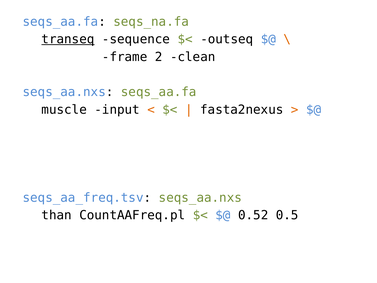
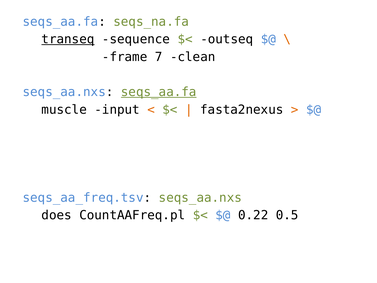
2: 2 -> 7
seqs_aa.fa at (159, 92) underline: none -> present
than: than -> does
0.52: 0.52 -> 0.22
